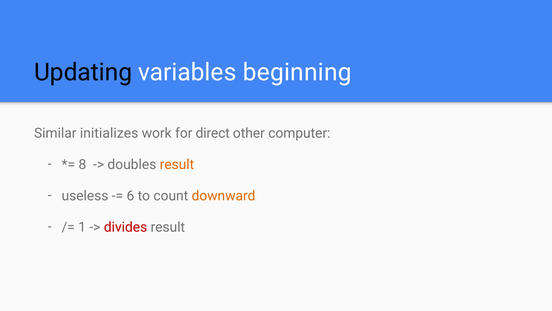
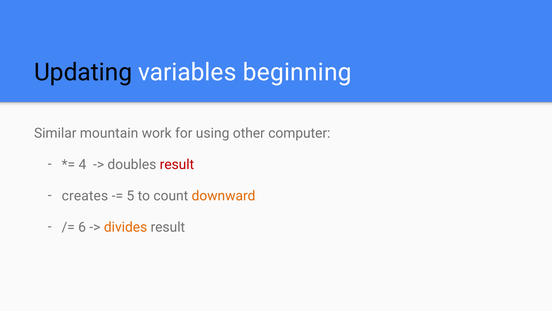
initializes: initializes -> mountain
direct: direct -> using
8: 8 -> 4
result at (177, 164) colour: orange -> red
useless: useless -> creates
6: 6 -> 5
1: 1 -> 6
divides colour: red -> orange
